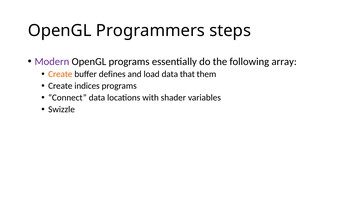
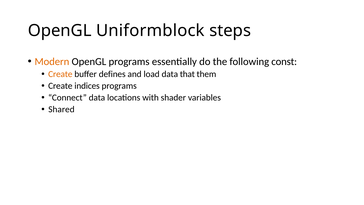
Programmers: Programmers -> Uniformblock
Modern colour: purple -> orange
array: array -> const
Swizzle: Swizzle -> Shared
